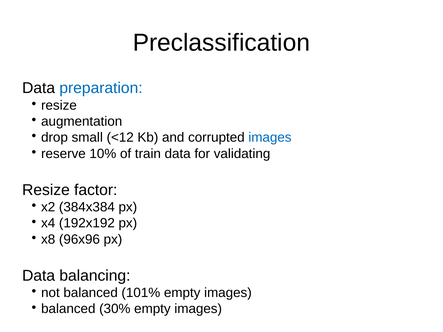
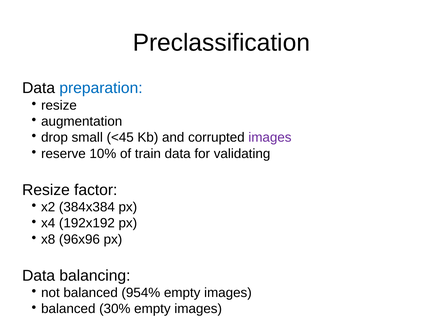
<12: <12 -> <45
images at (270, 138) colour: blue -> purple
101%: 101% -> 954%
